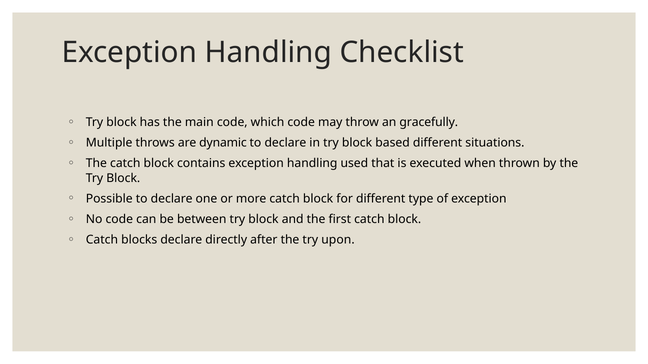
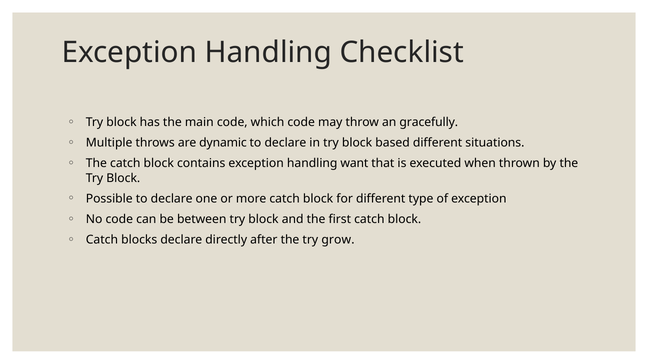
used: used -> want
upon: upon -> grow
